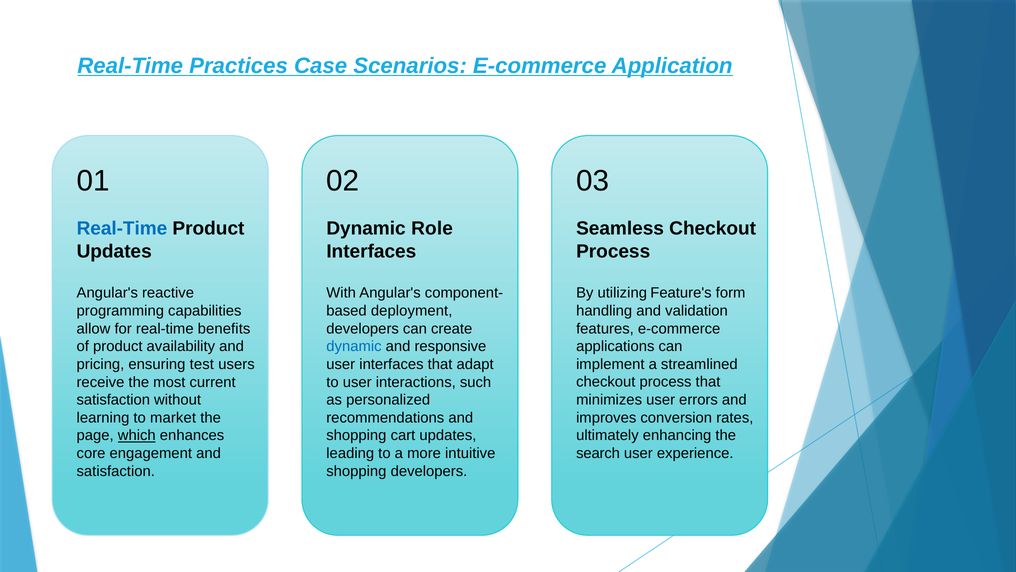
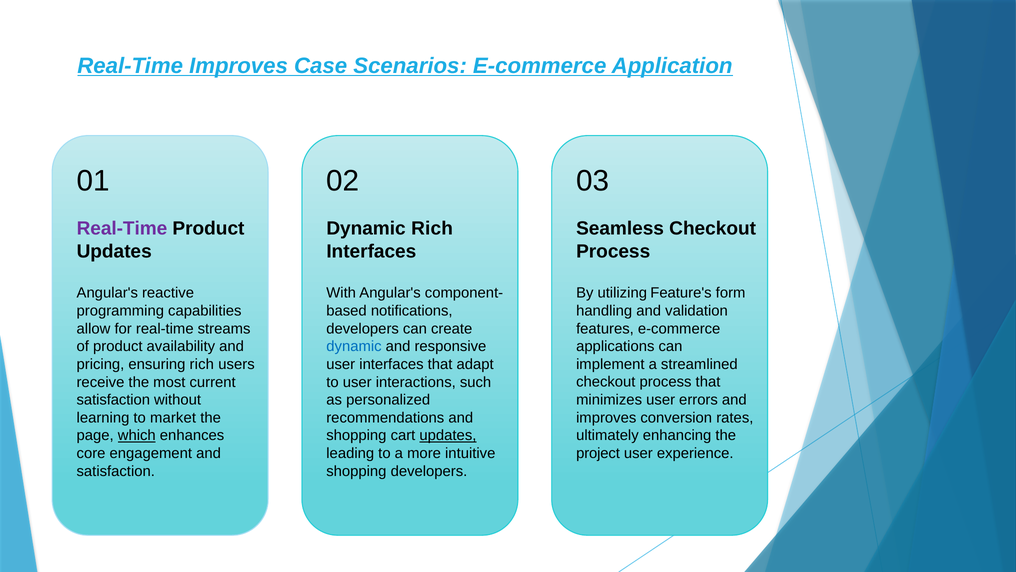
Real-Time Practices: Practices -> Improves
Real-Time at (122, 228) colour: blue -> purple
Dynamic Role: Role -> Rich
deployment: deployment -> notifications
benefits: benefits -> streams
ensuring test: test -> rich
updates at (448, 435) underline: none -> present
search: search -> project
